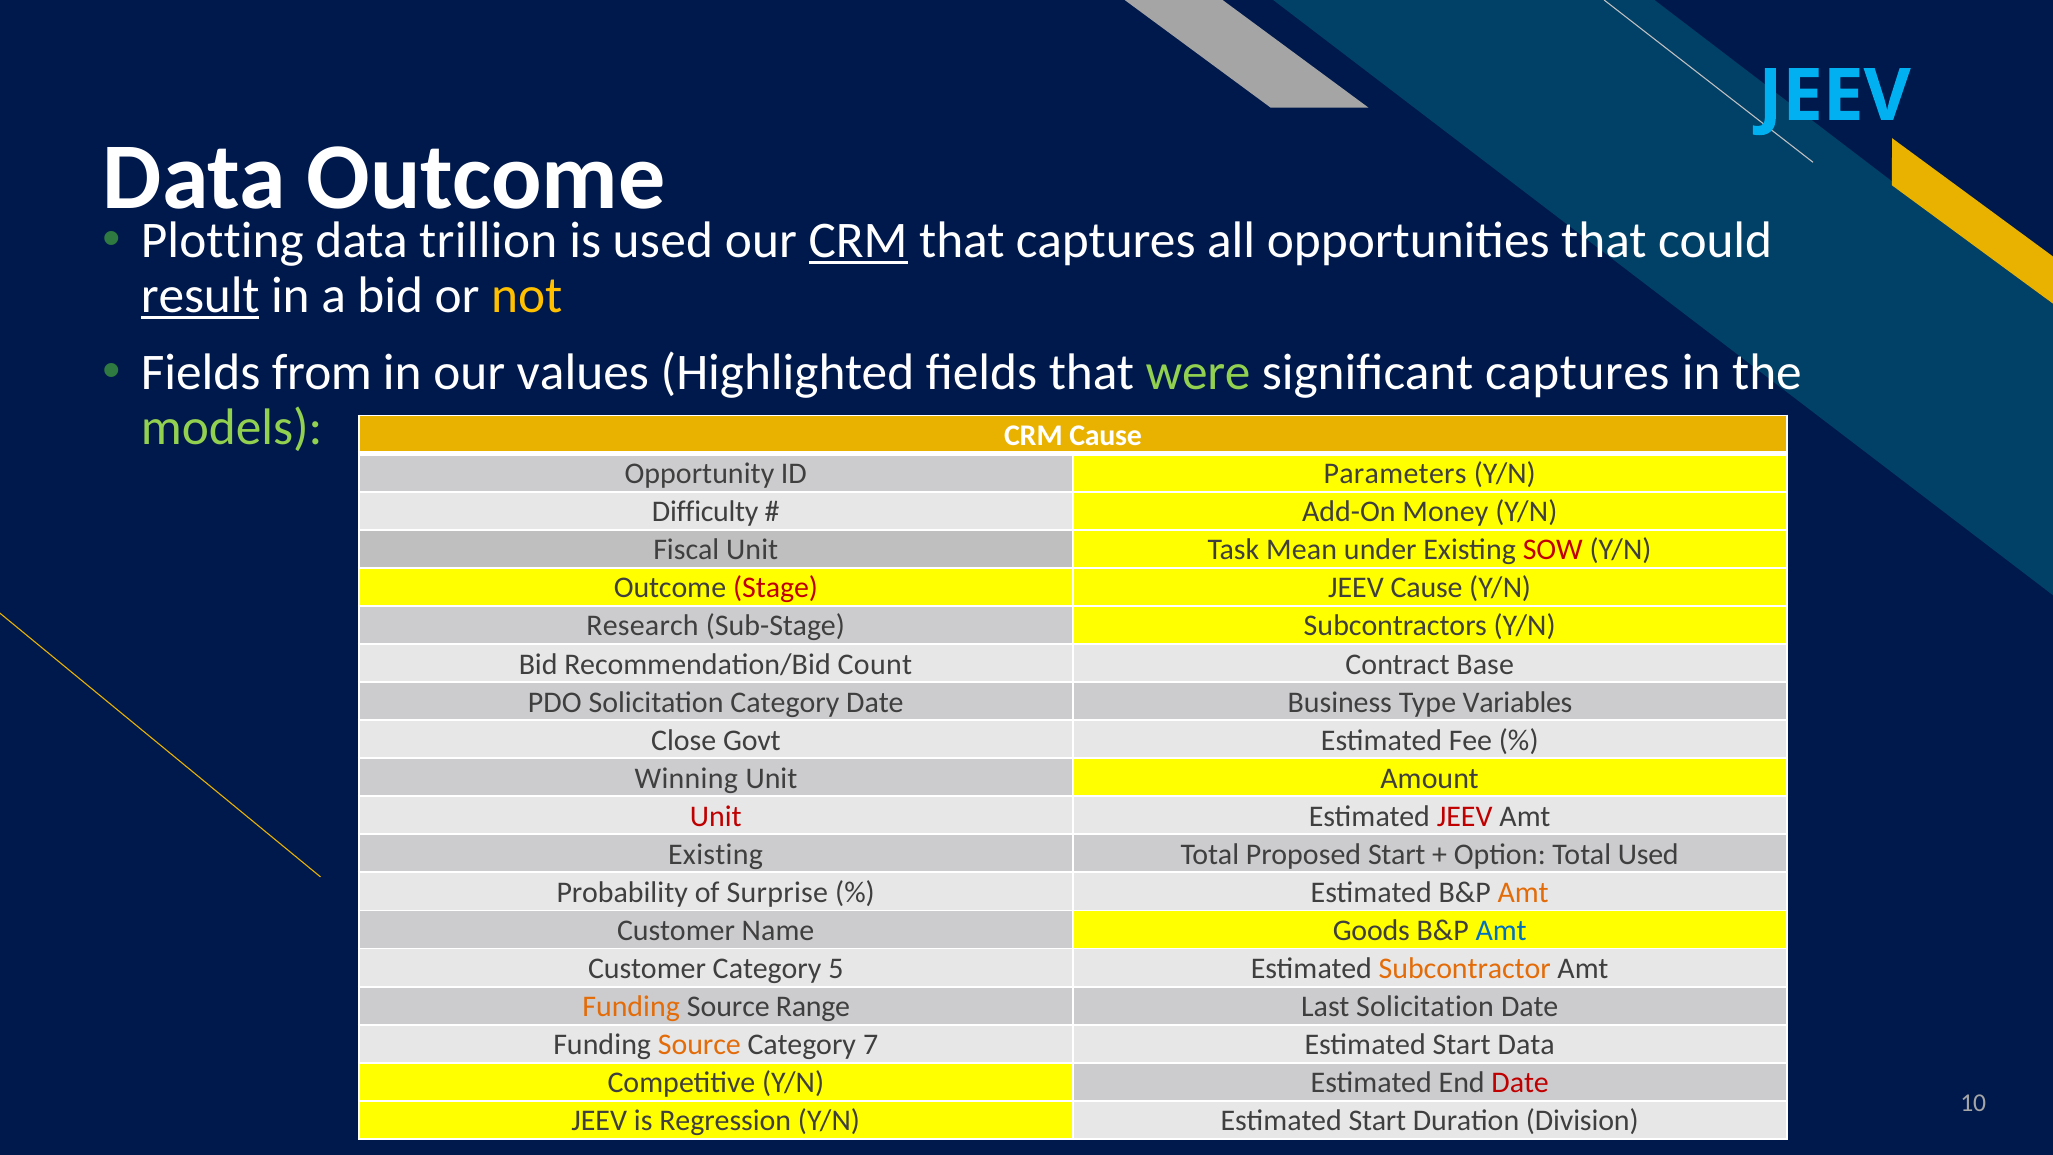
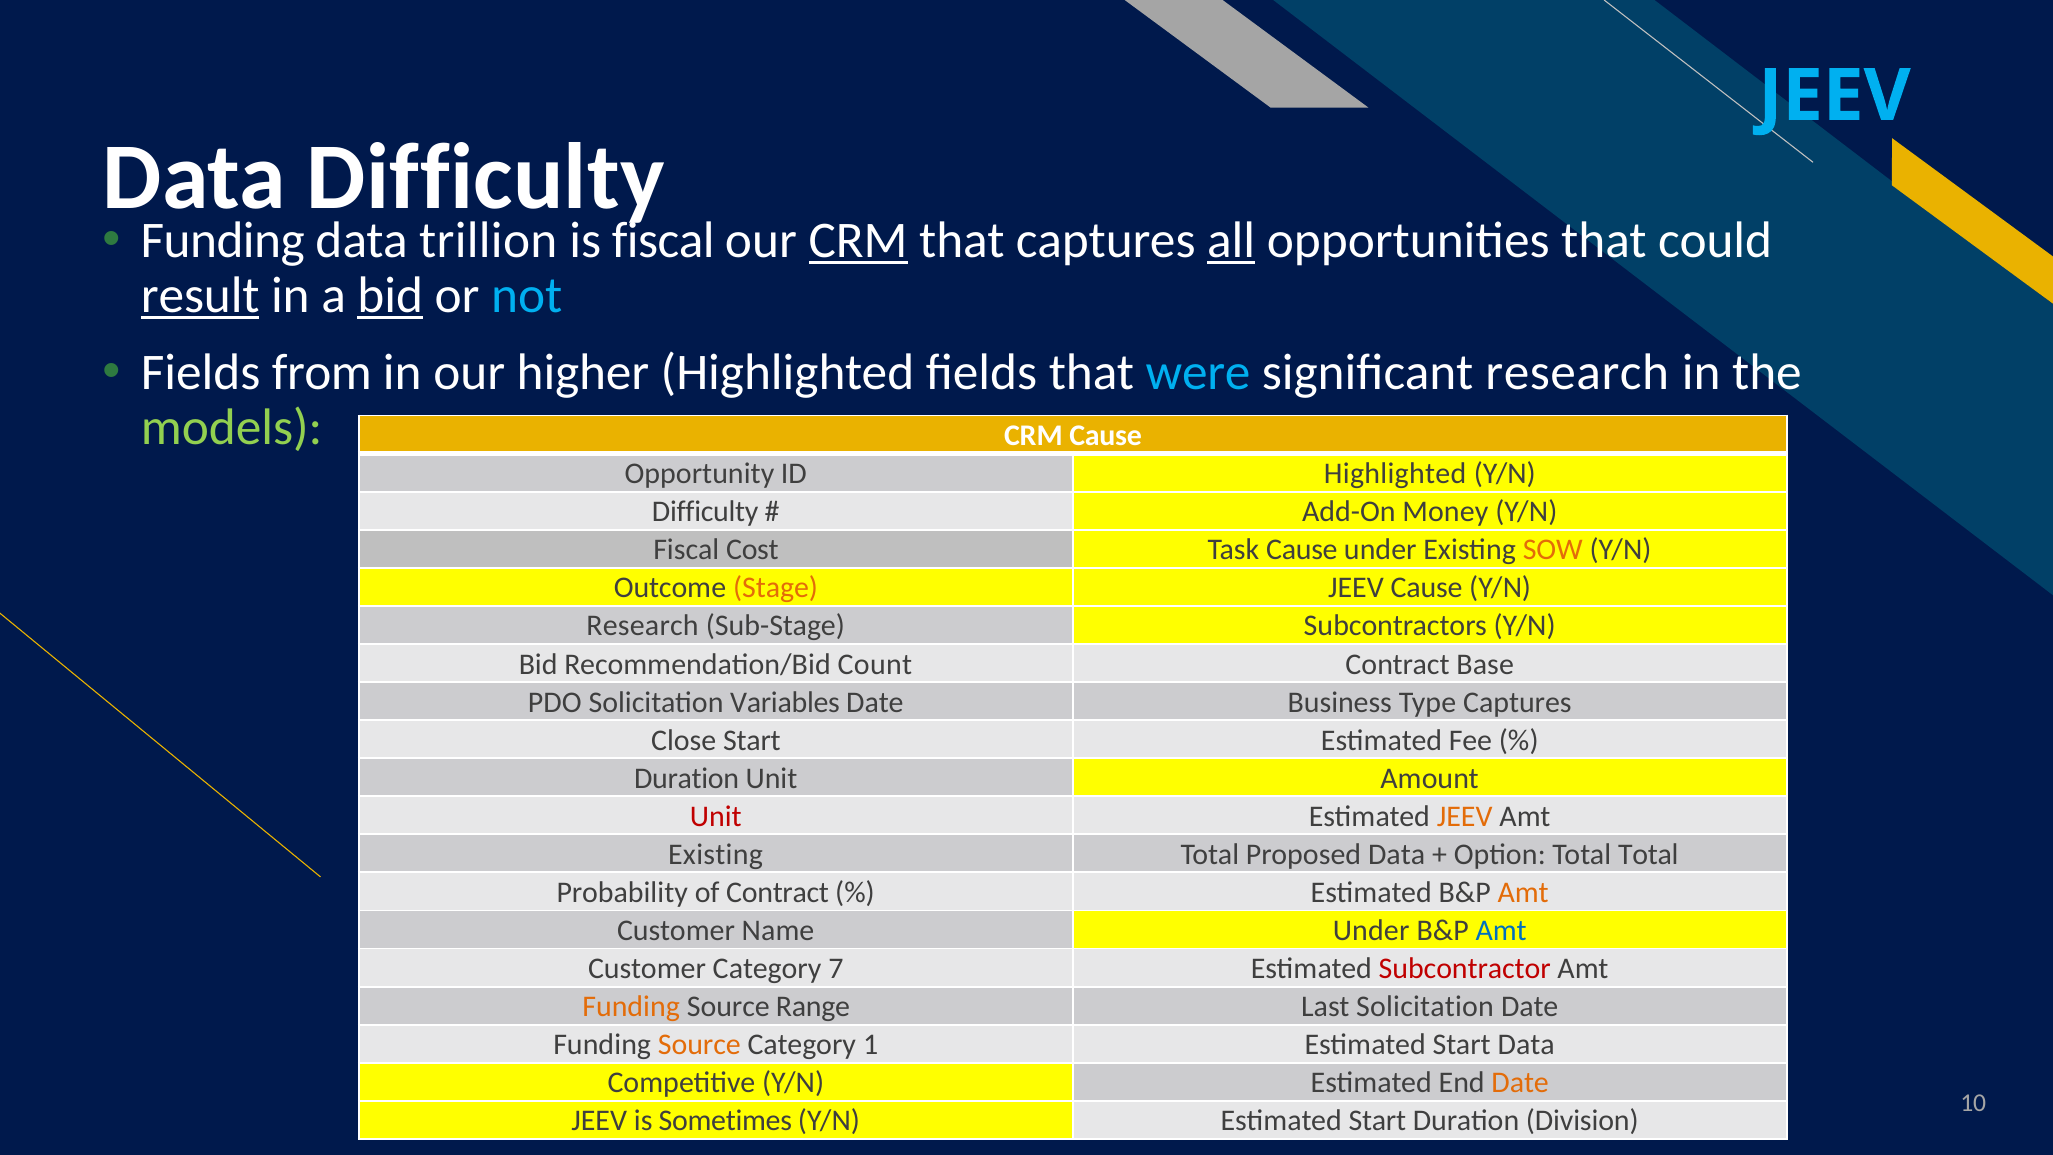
Outcome at (486, 177): Outcome -> Difficulty
Plotting at (222, 240): Plotting -> Funding
is used: used -> fiscal
all underline: none -> present
bid at (390, 296) underline: none -> present
not colour: yellow -> light blue
values: values -> higher
were colour: light green -> light blue
significant captures: captures -> research
ID Parameters: Parameters -> Highlighted
Fiscal Unit: Unit -> Cost
Task Mean: Mean -> Cause
SOW colour: red -> orange
Stage colour: red -> orange
Solicitation Category: Category -> Variables
Type Variables: Variables -> Captures
Close Govt: Govt -> Start
Winning at (686, 778): Winning -> Duration
JEEV at (1465, 816) colour: red -> orange
Proposed Start: Start -> Data
Total Used: Used -> Total
of Surprise: Surprise -> Contract
Name Goods: Goods -> Under
5: 5 -> 7
Subcontractor colour: orange -> red
7: 7 -> 1
Date at (1520, 1083) colour: red -> orange
Regression: Regression -> Sometimes
